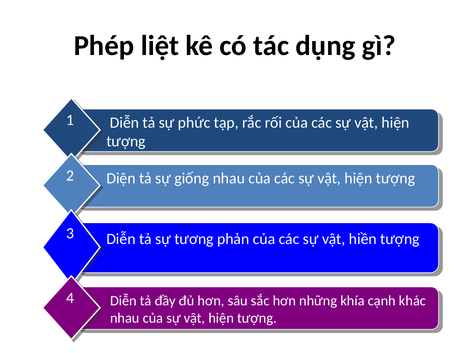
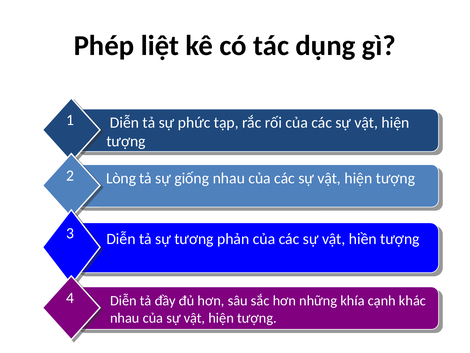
Diện: Diện -> Lòng
